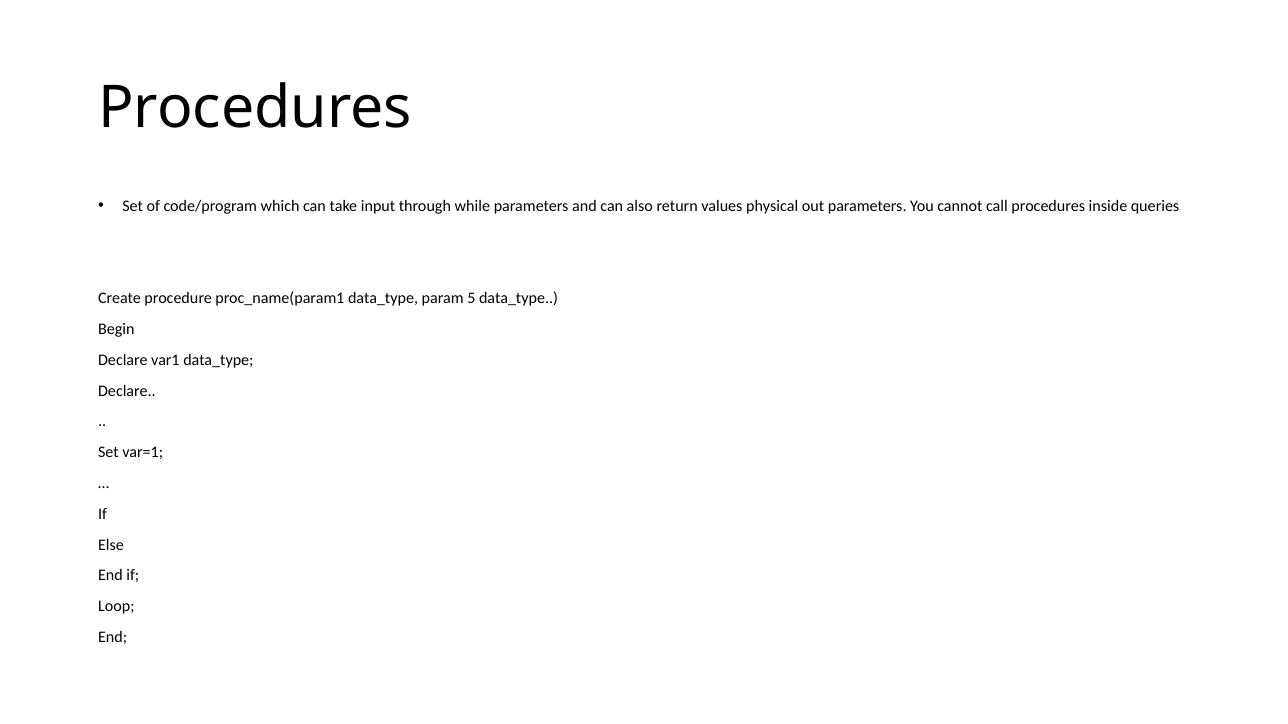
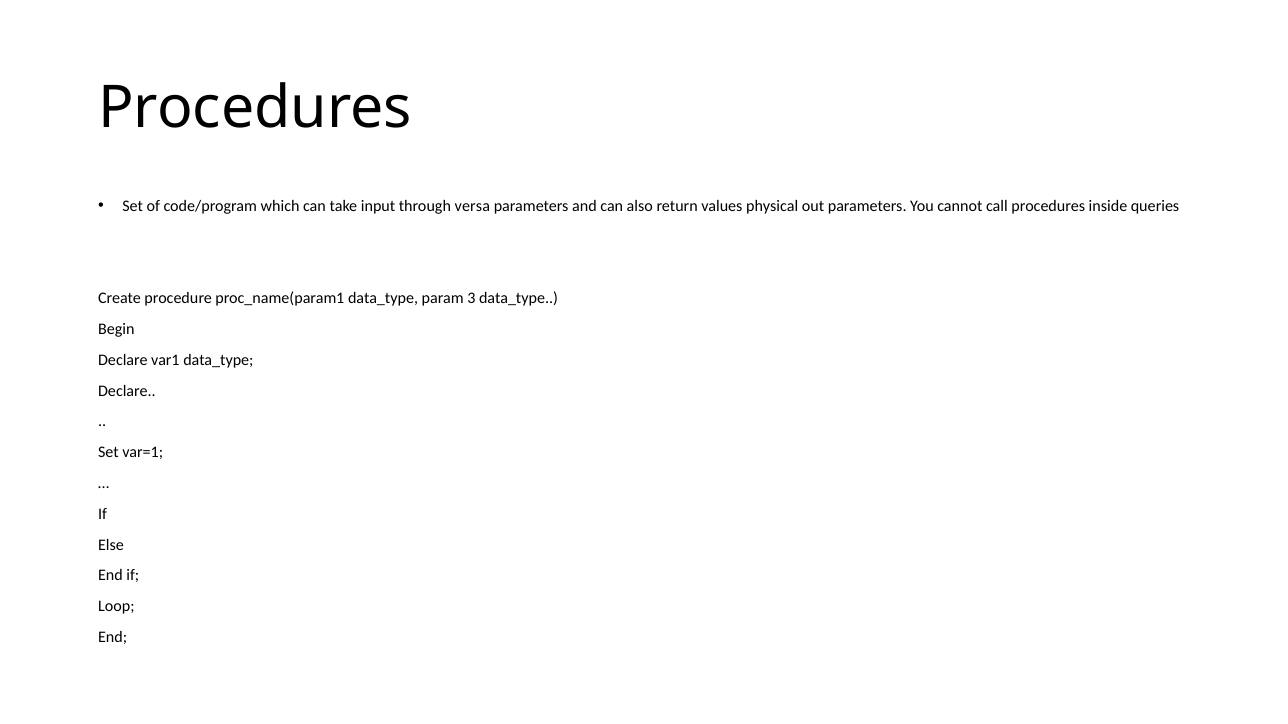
while: while -> versa
5: 5 -> 3
